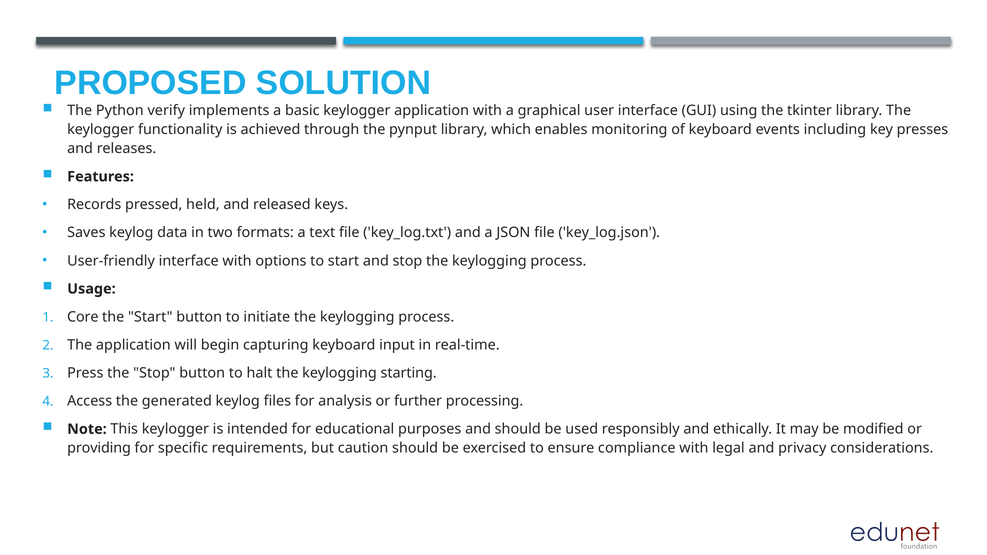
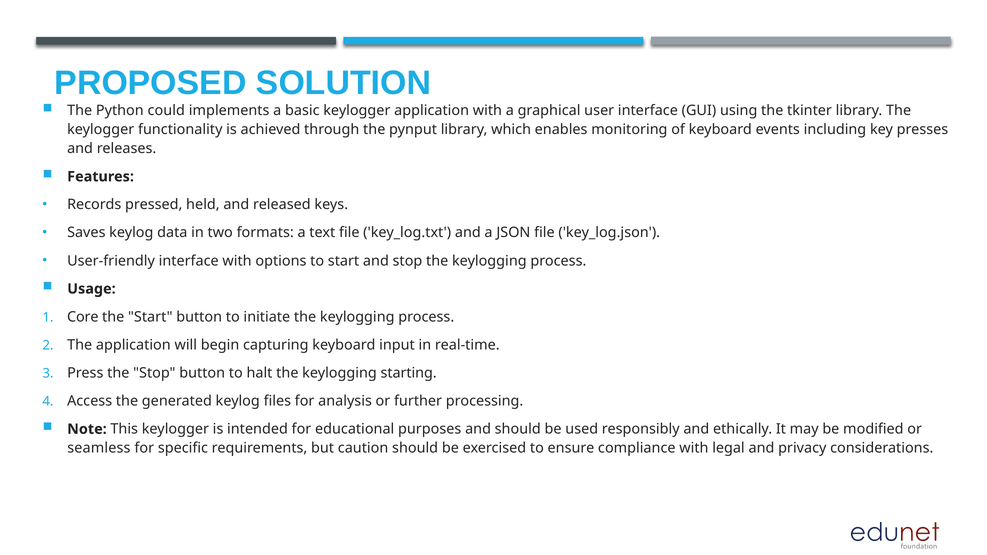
verify: verify -> could
providing: providing -> seamless
